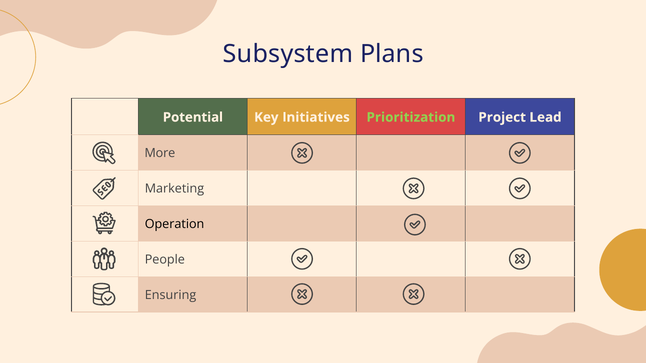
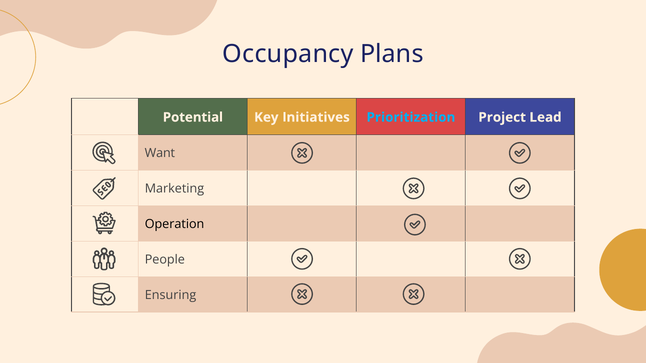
Subsystem: Subsystem -> Occupancy
Prioritization colour: light green -> light blue
More: More -> Want
